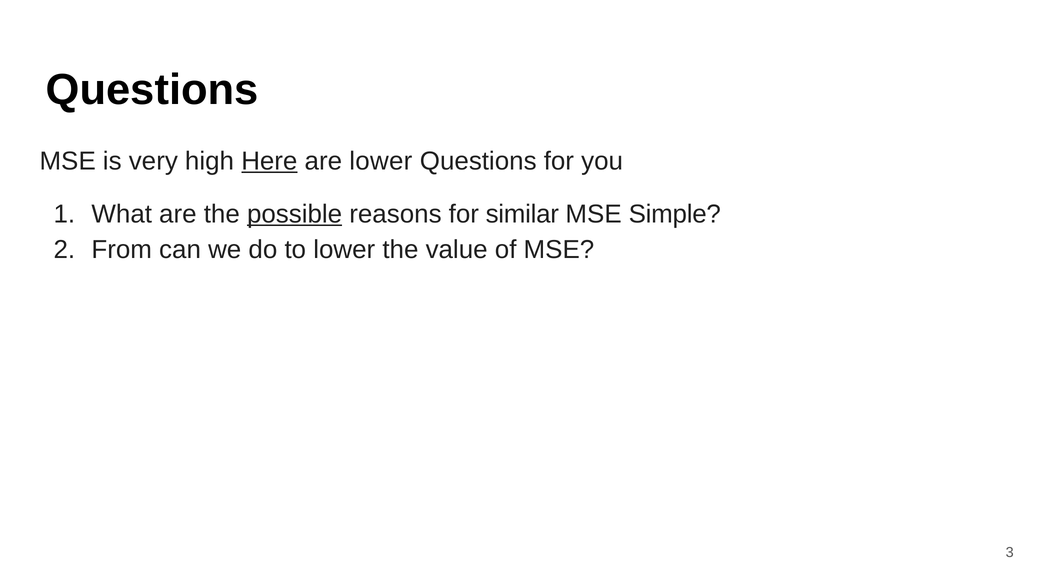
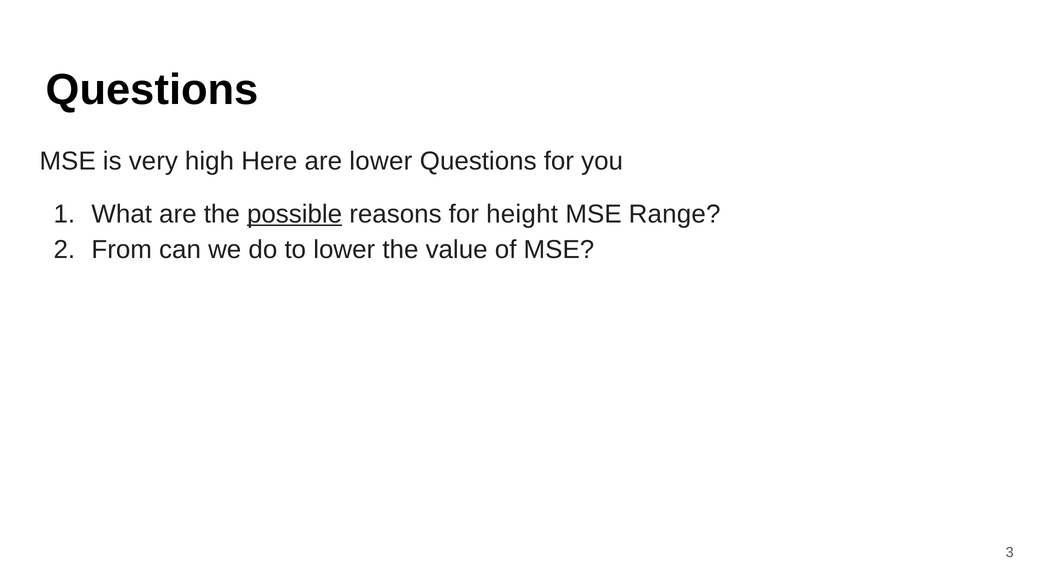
Here underline: present -> none
similar: similar -> height
Simple: Simple -> Range
